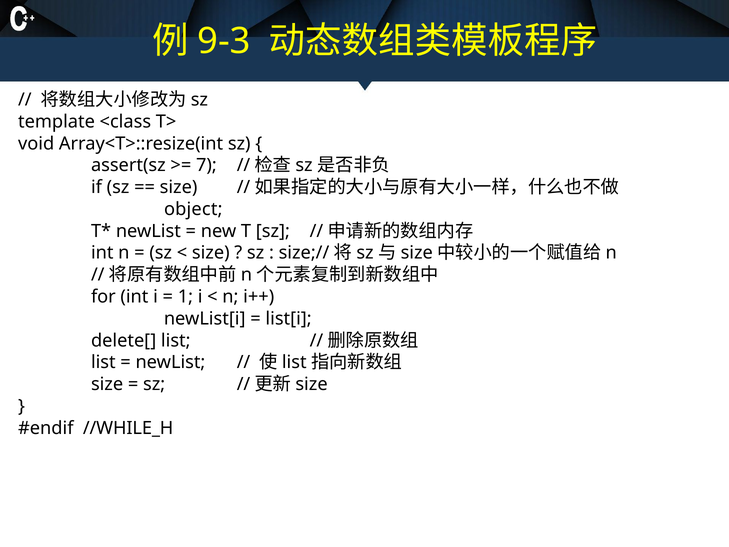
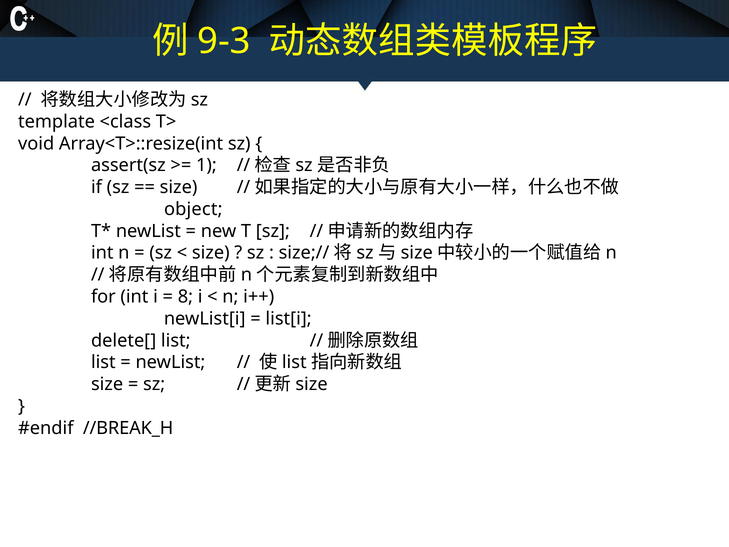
7: 7 -> 1
1: 1 -> 8
//WHILE_H: //WHILE_H -> //BREAK_H
